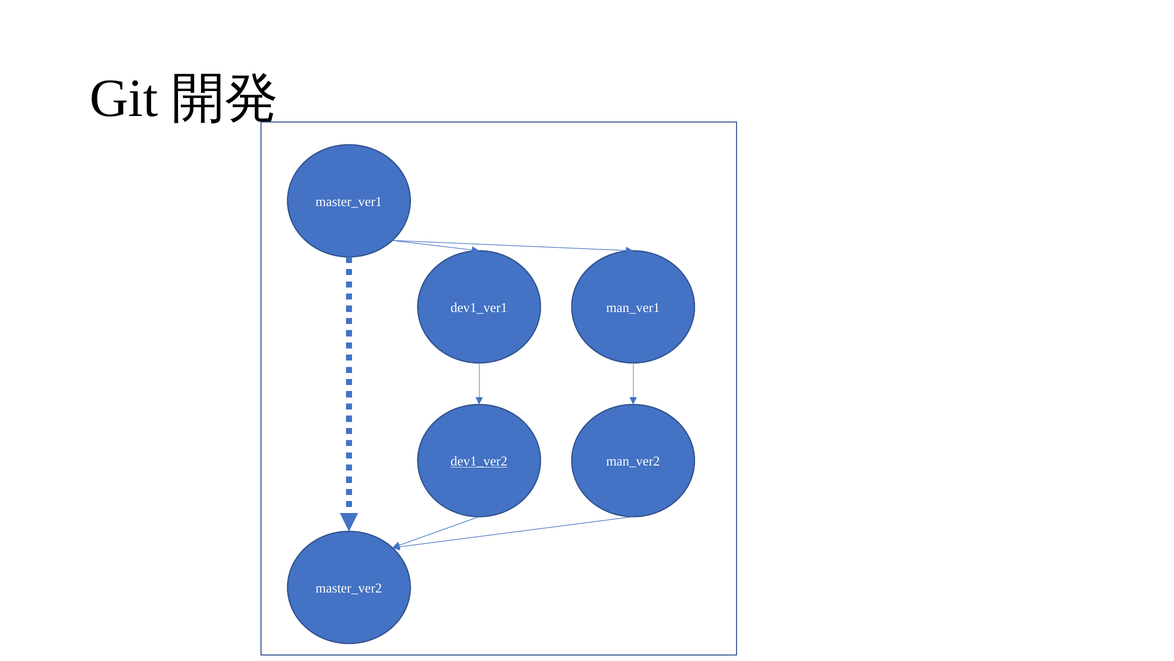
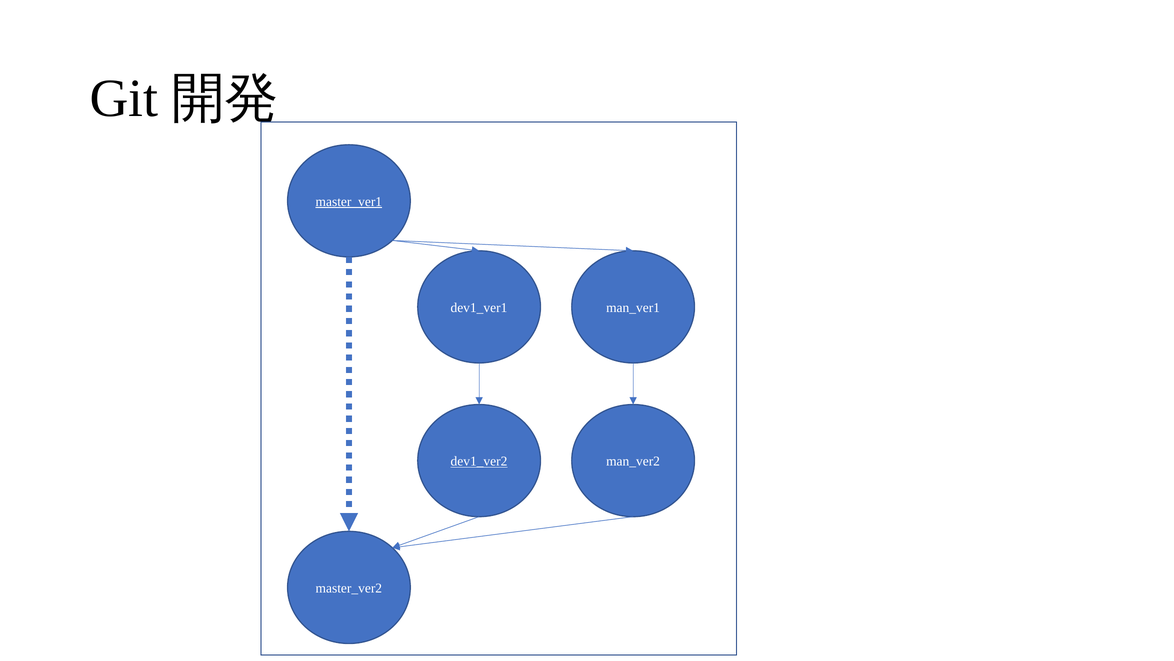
master_ver1 underline: none -> present
